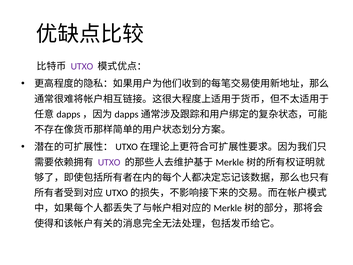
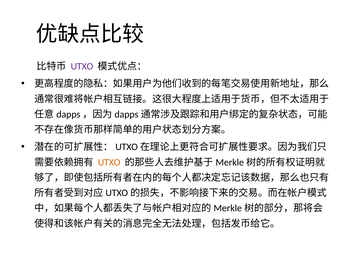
UTXO at (109, 162) colour: purple -> orange
